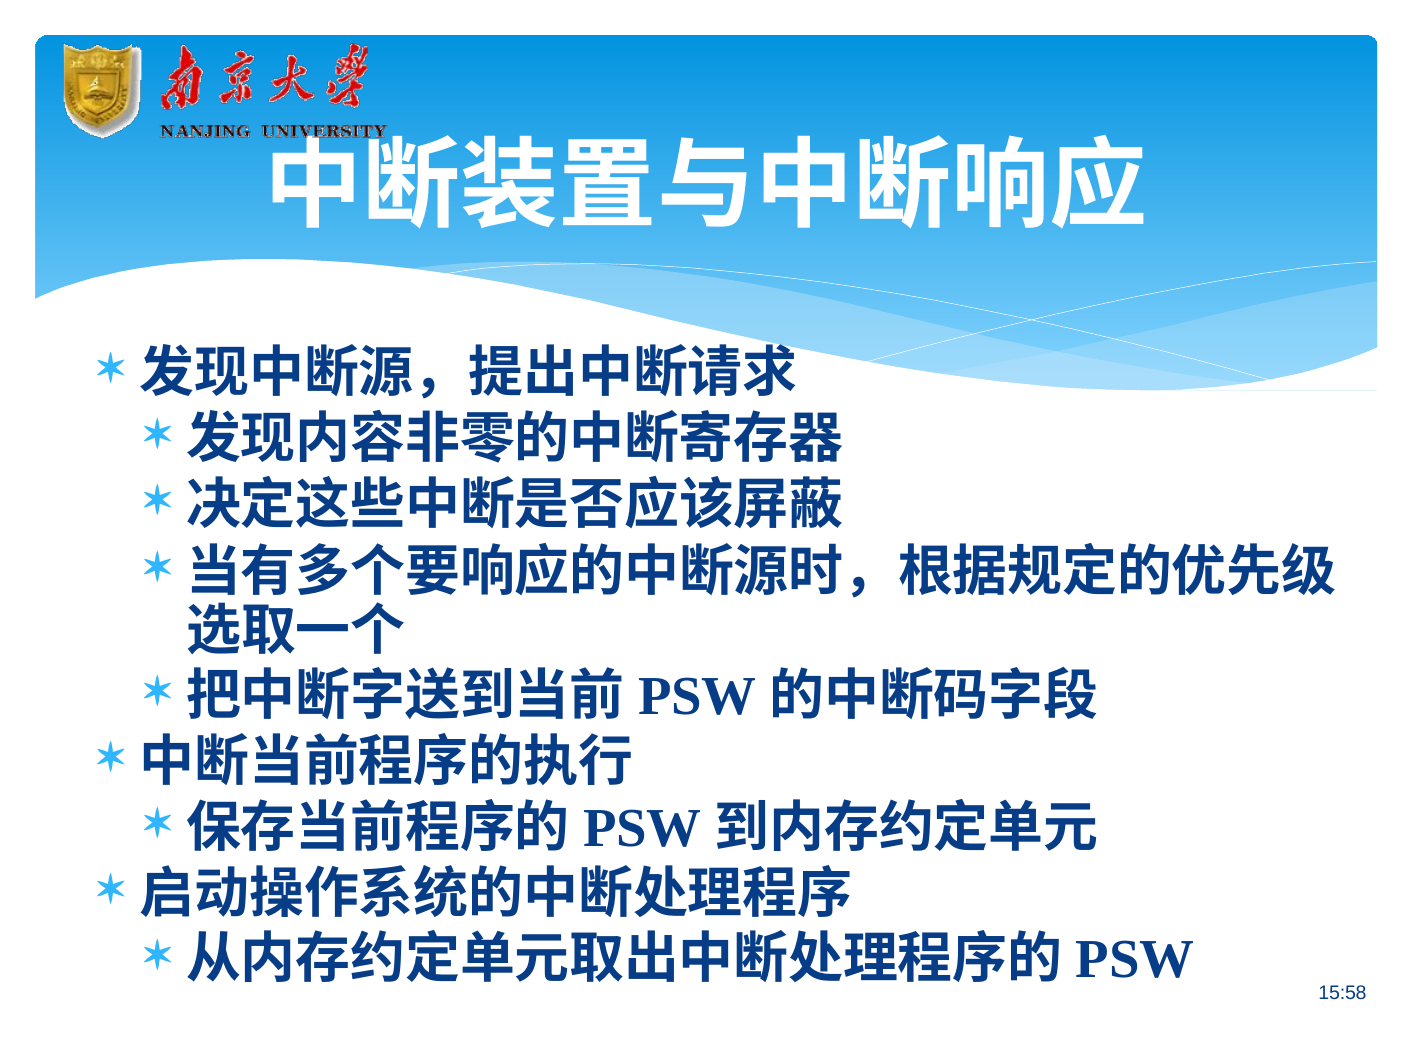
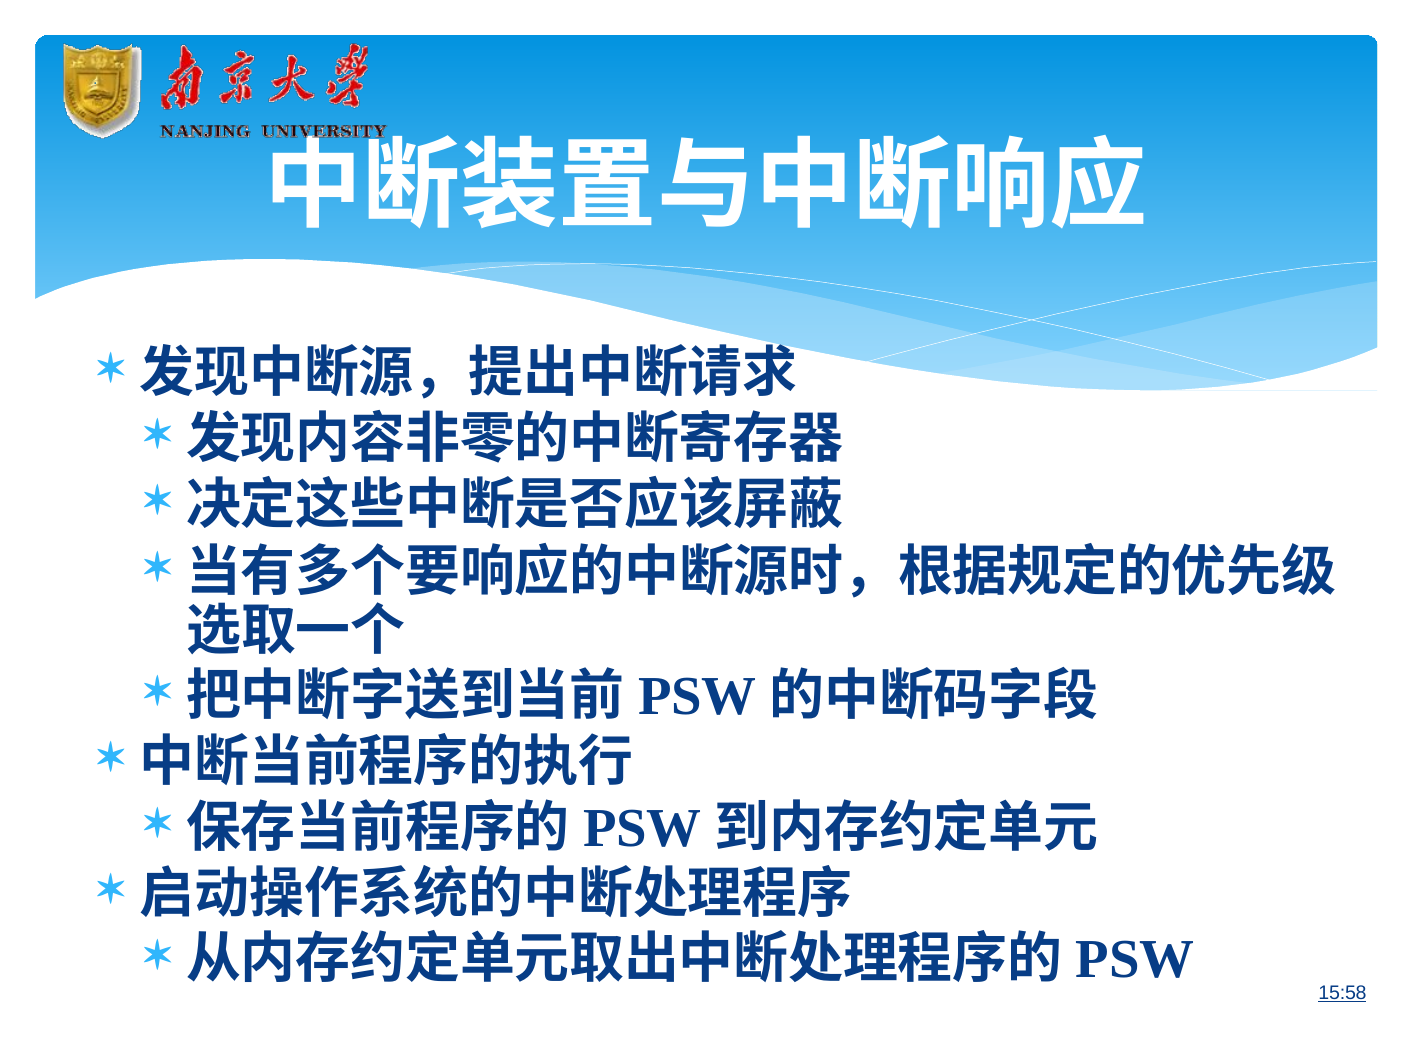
15:58 underline: none -> present
